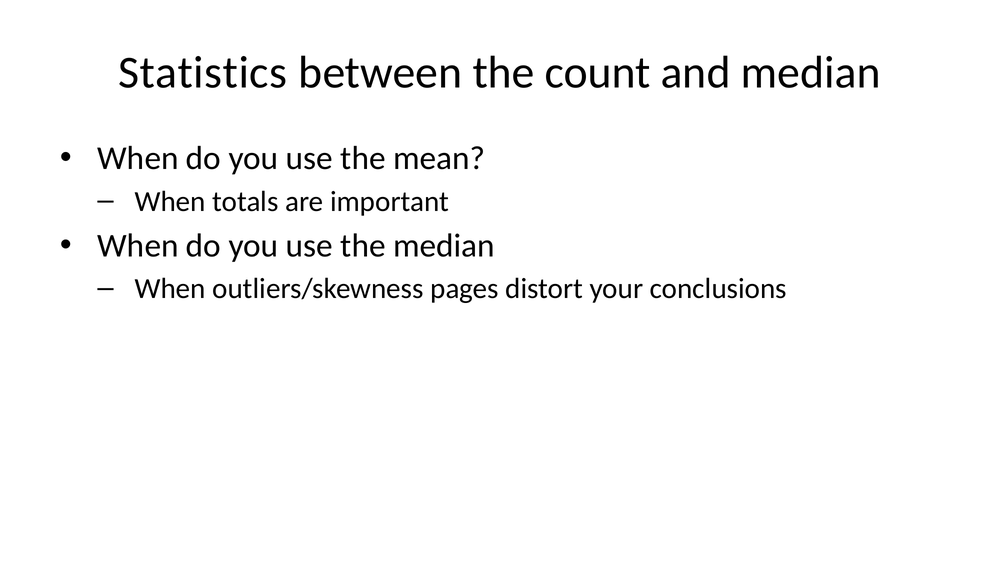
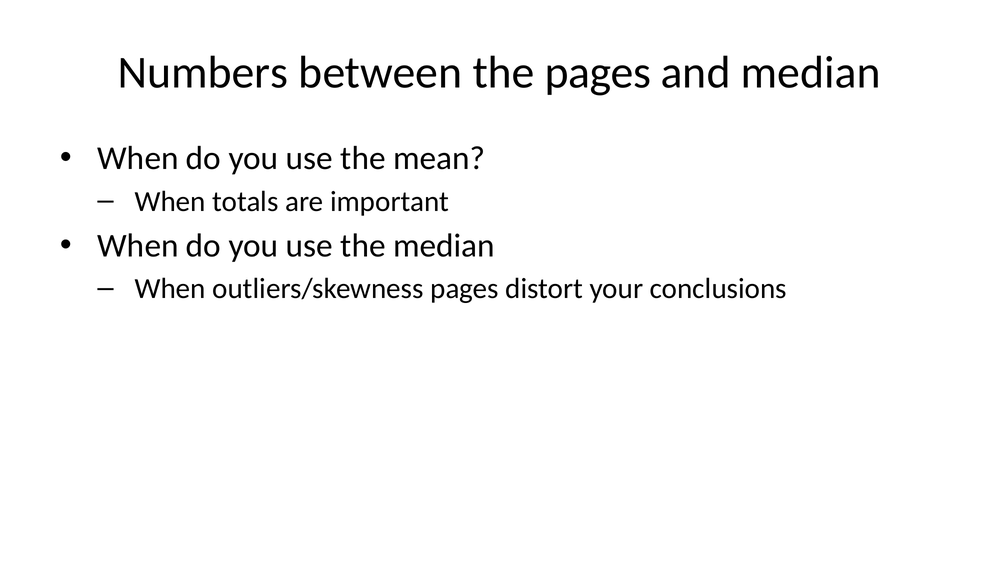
Statistics: Statistics -> Numbers
the count: count -> pages
